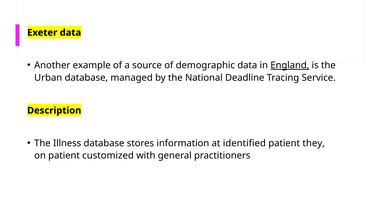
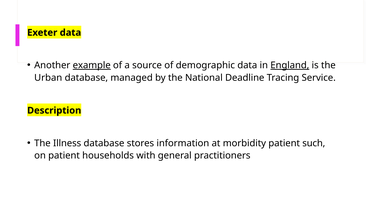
example underline: none -> present
identified: identified -> morbidity
they: they -> such
customized: customized -> households
